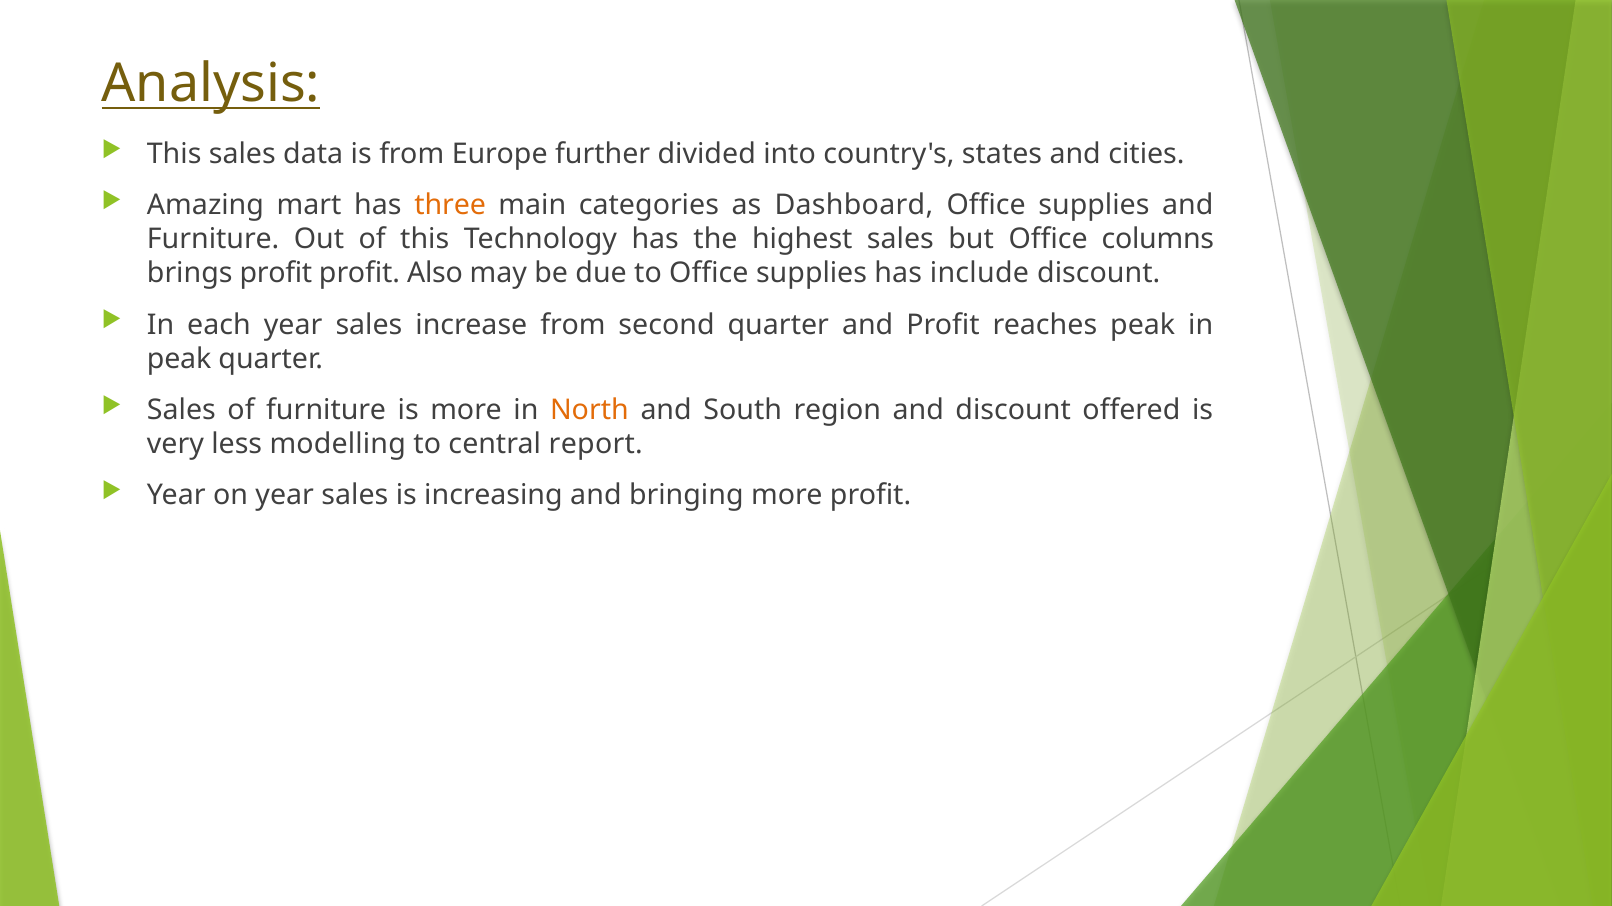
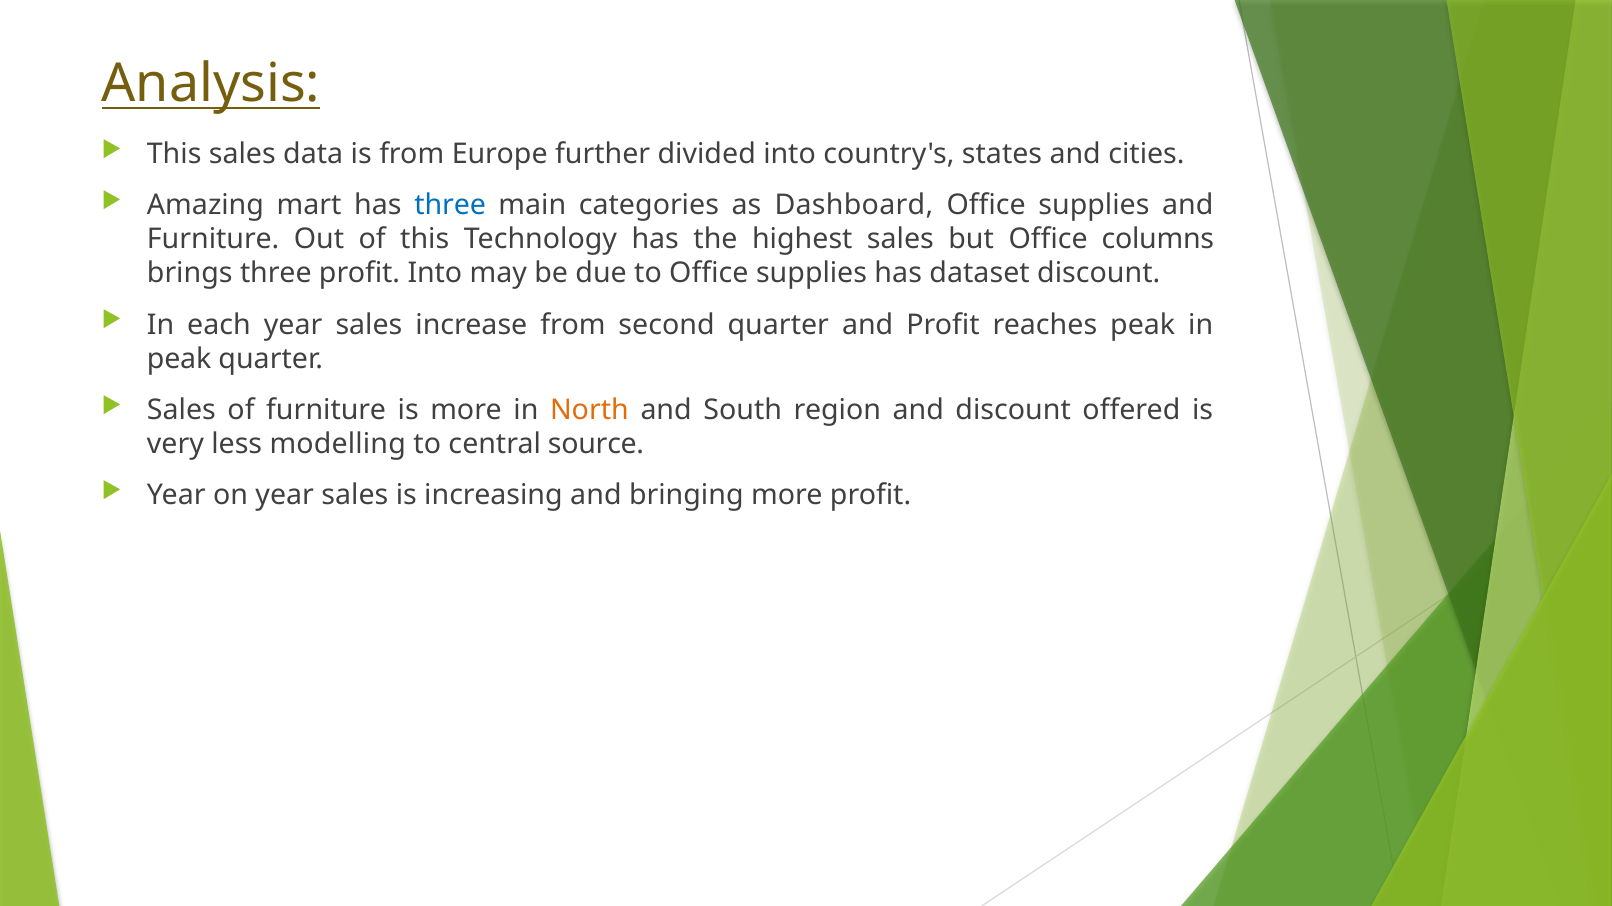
three at (450, 205) colour: orange -> blue
brings profit: profit -> three
profit Also: Also -> Into
include: include -> dataset
report: report -> source
